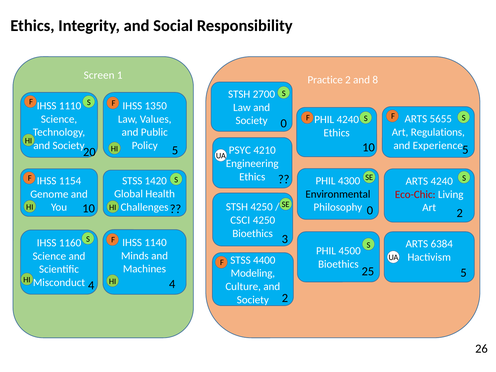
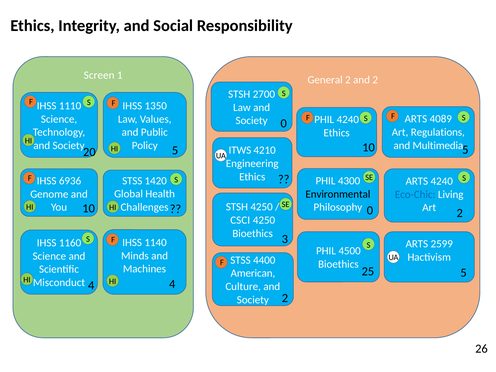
Practice: Practice -> General
and 8: 8 -> 2
5655: 5655 -> 4089
Experience: Experience -> Multimedia
PSYC: PSYC -> ITWS
1154: 1154 -> 6936
Eco-Chic colour: red -> blue
6384: 6384 -> 2599
Modeling: Modeling -> American
